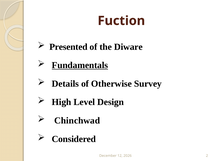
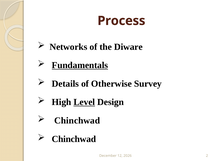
Fuction: Fuction -> Process
Presented: Presented -> Networks
Level underline: none -> present
Considered at (74, 139): Considered -> Chinchwad
